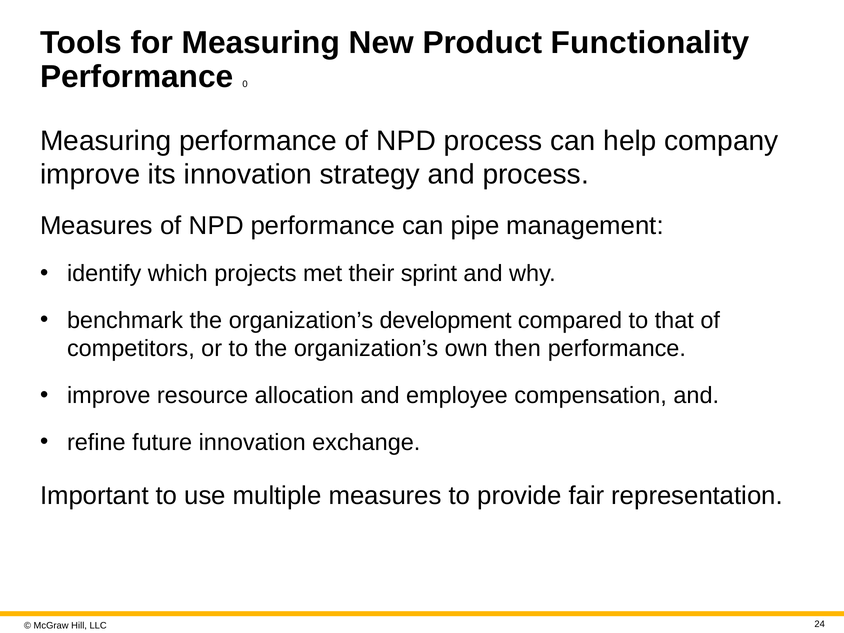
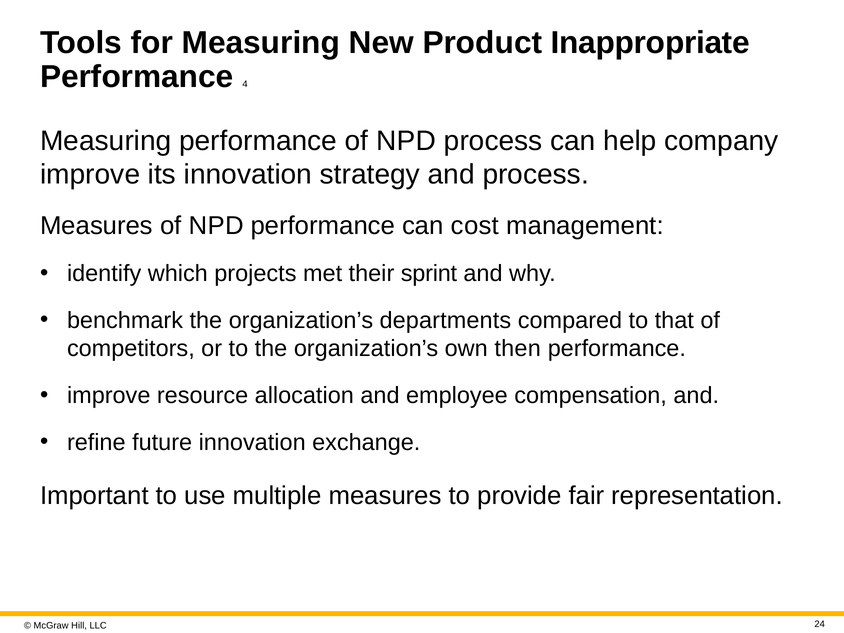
Functionality: Functionality -> Inappropriate
0: 0 -> 4
pipe: pipe -> cost
development: development -> departments
